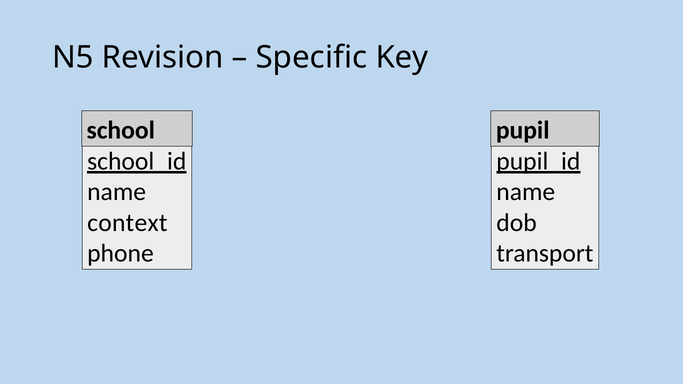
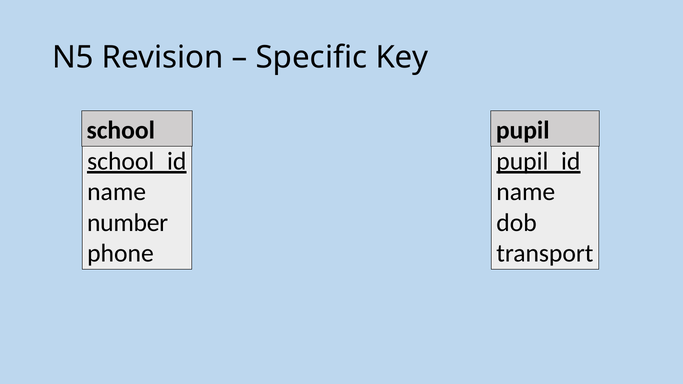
context: context -> number
